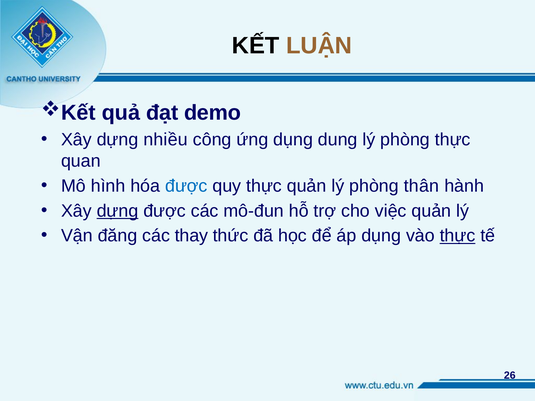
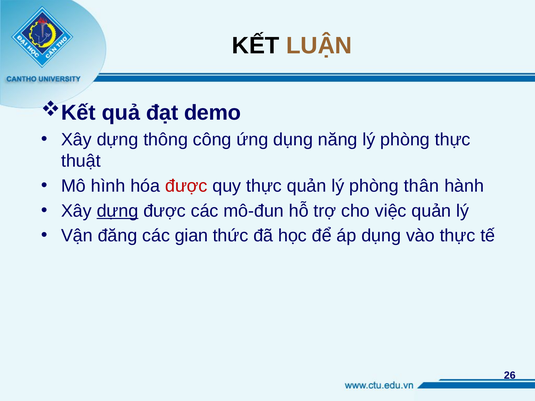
nhiều: nhiều -> thông
dung: dung -> năng
quan: quan -> thuật
được at (186, 186) colour: blue -> red
thay: thay -> gian
thực at (458, 236) underline: present -> none
